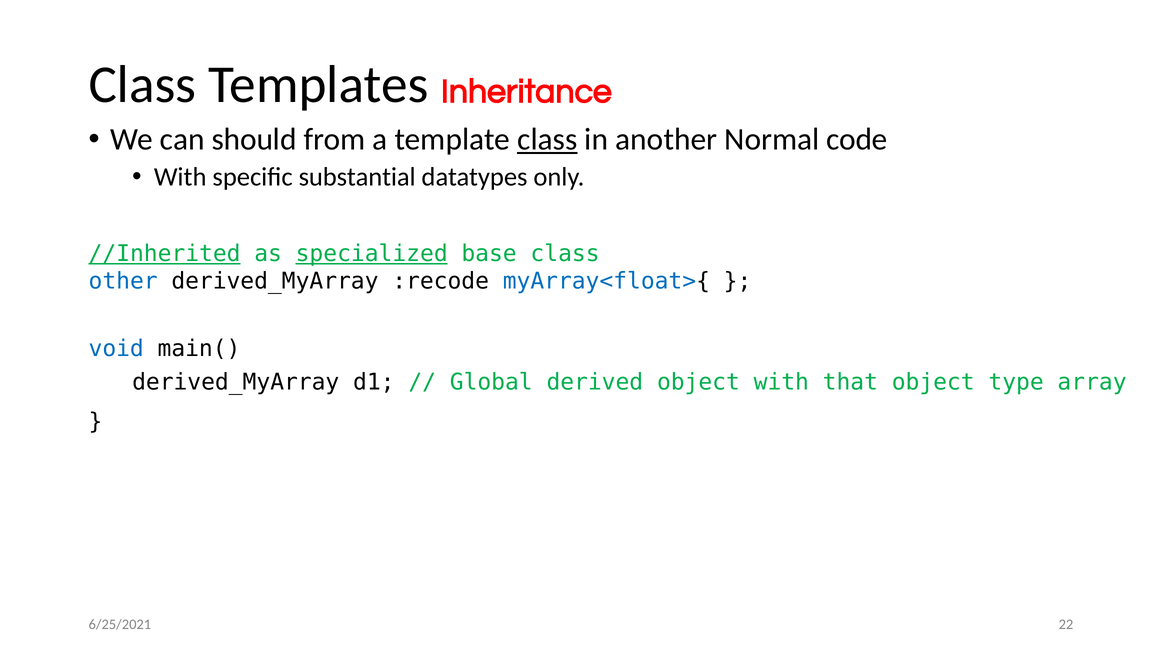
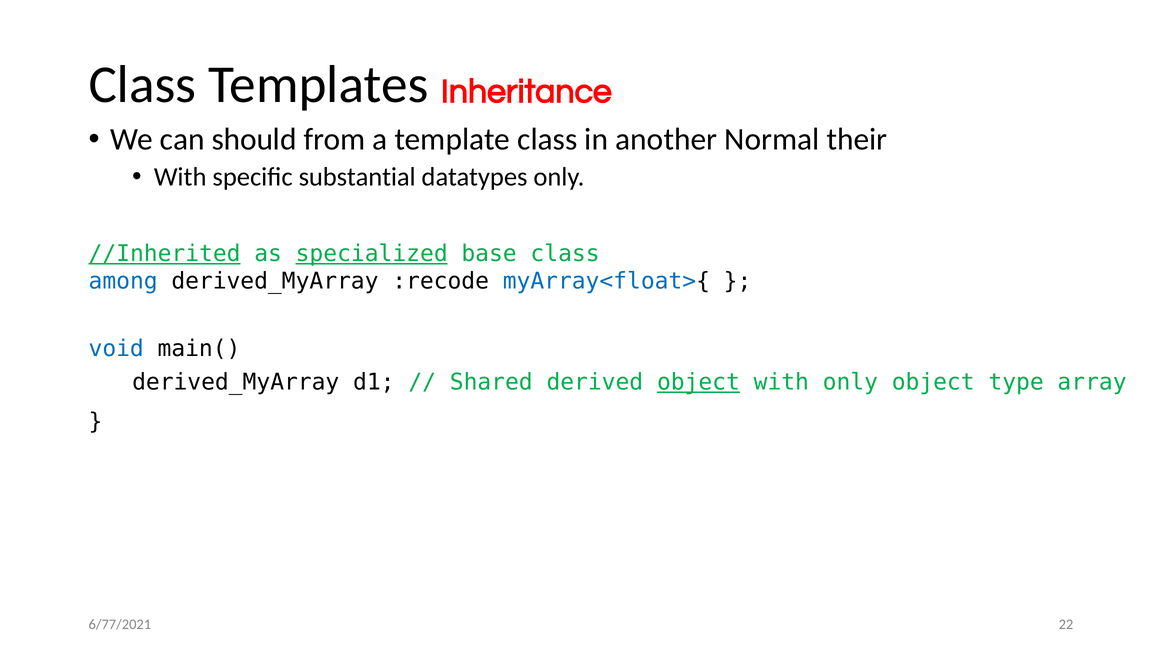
class at (547, 139) underline: present -> none
code: code -> their
other: other -> among
Global: Global -> Shared
object at (698, 382) underline: none -> present
with that: that -> only
6/25/2021: 6/25/2021 -> 6/77/2021
